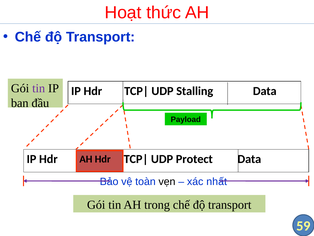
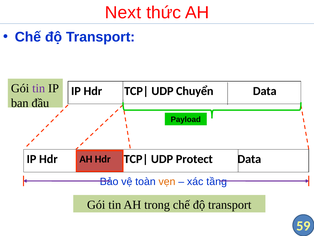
Hoạt: Hoạt -> Next
Stalling: Stalling -> Chuyển
vẹn colour: black -> orange
nhất: nhất -> tầng
